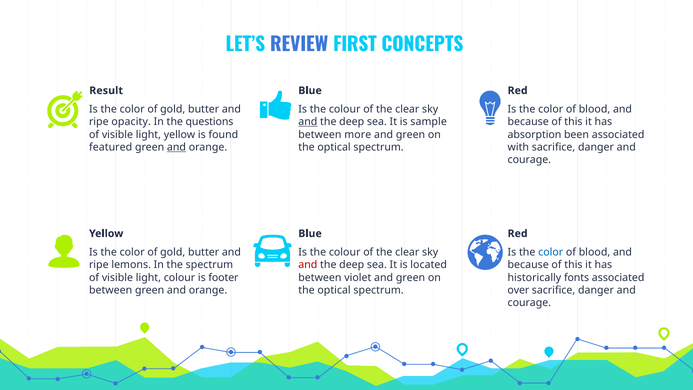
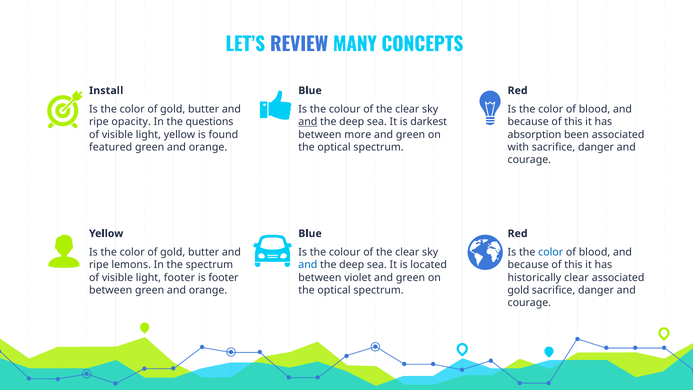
FIRST: FIRST -> MANY
Result: Result -> Install
sample: sample -> darkest
and at (176, 147) underline: present -> none
and at (308, 265) colour: red -> blue
light colour: colour -> footer
historically fonts: fonts -> clear
over at (518, 290): over -> gold
